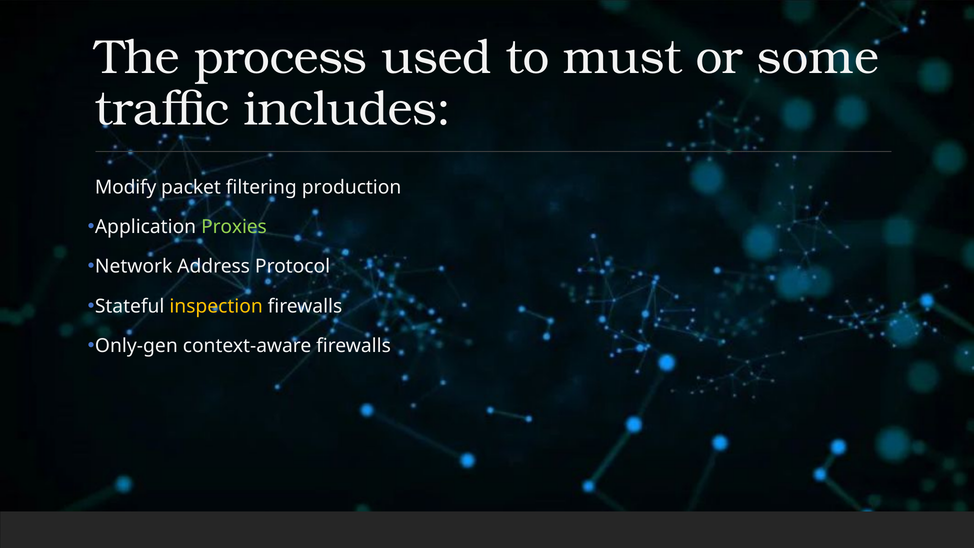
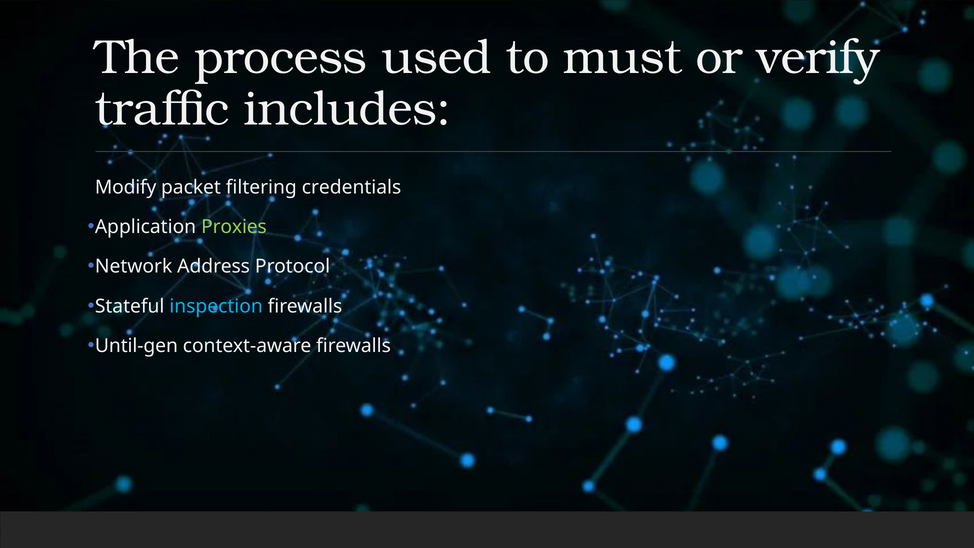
some: some -> verify
production: production -> credentials
inspection colour: yellow -> light blue
Only-gen: Only-gen -> Until-gen
